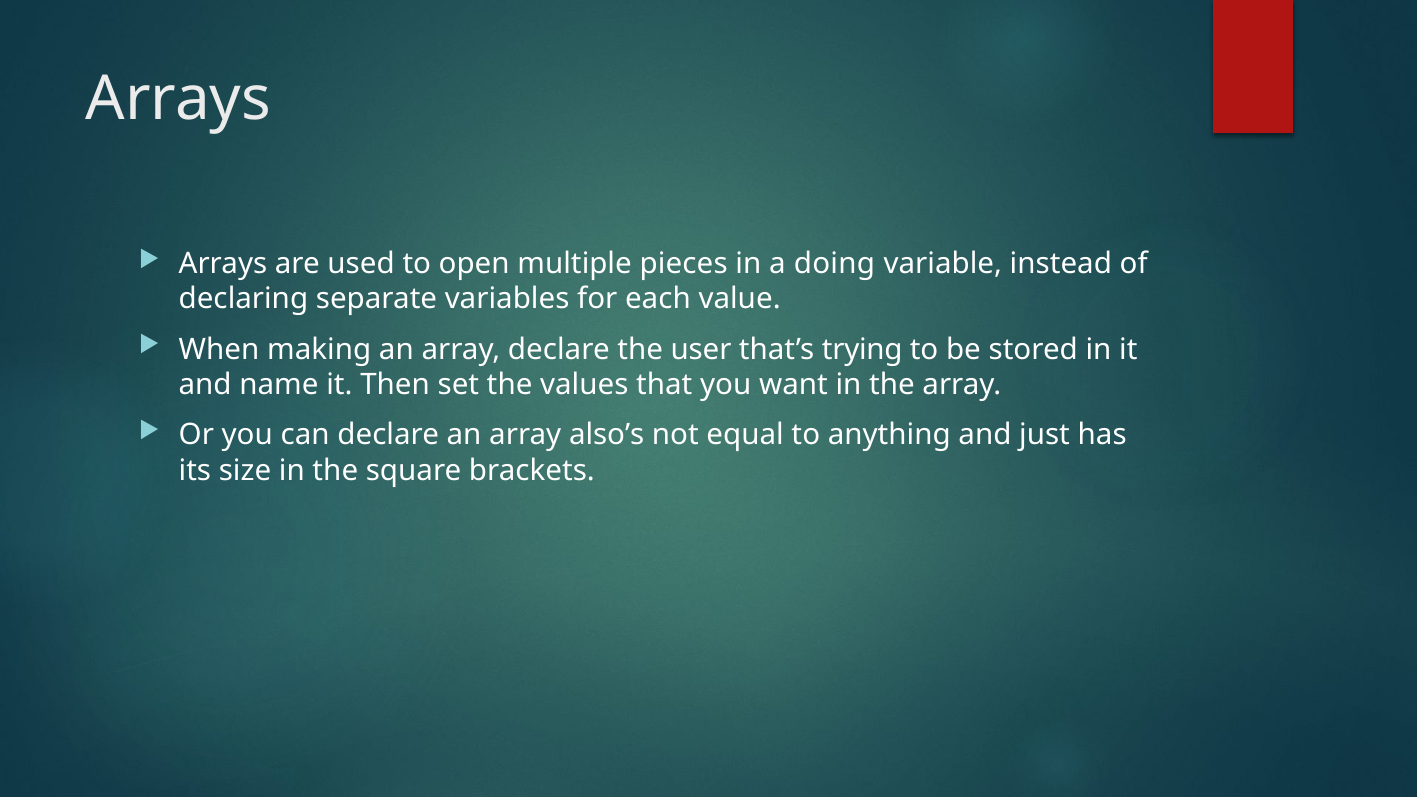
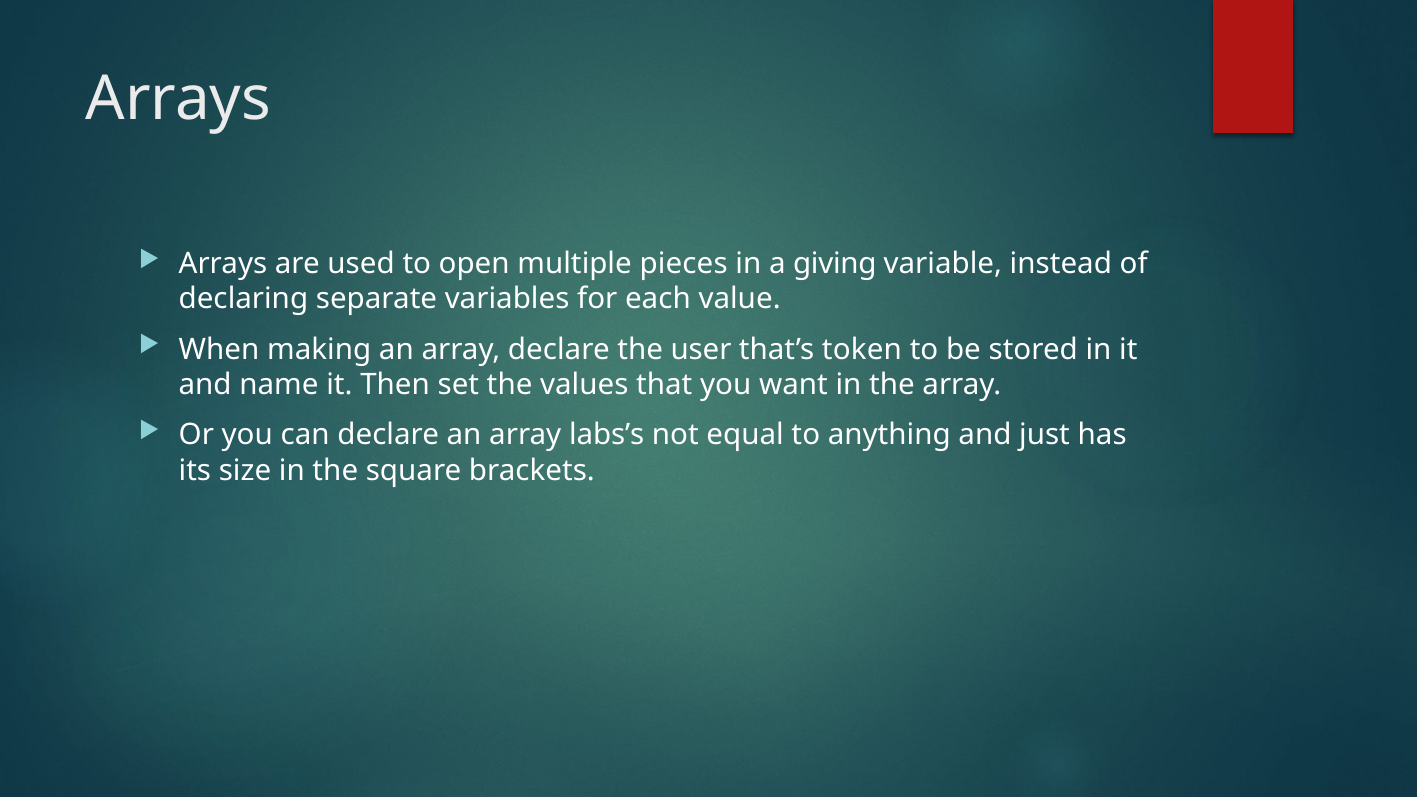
doing: doing -> giving
trying: trying -> token
also’s: also’s -> labs’s
